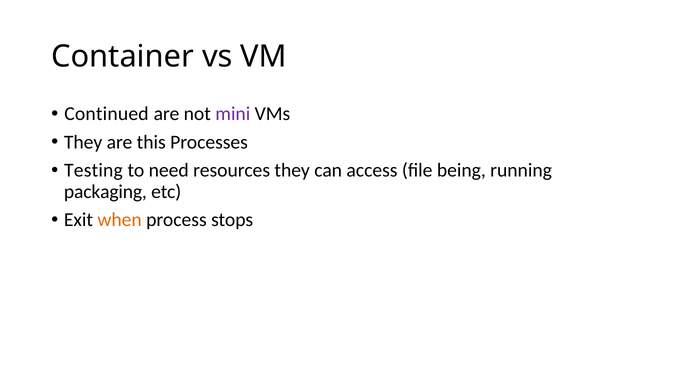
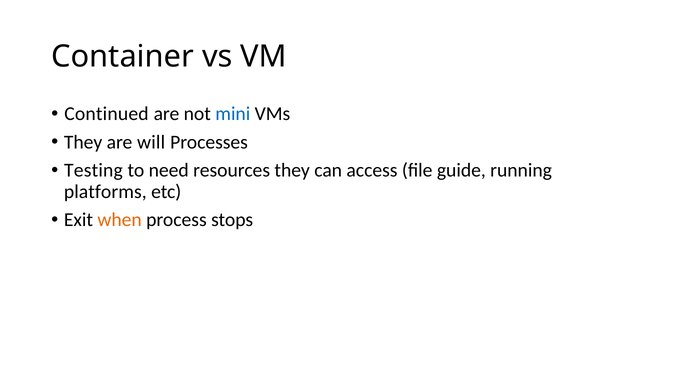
mini colour: purple -> blue
this: this -> will
being: being -> guide
packaging: packaging -> platforms
